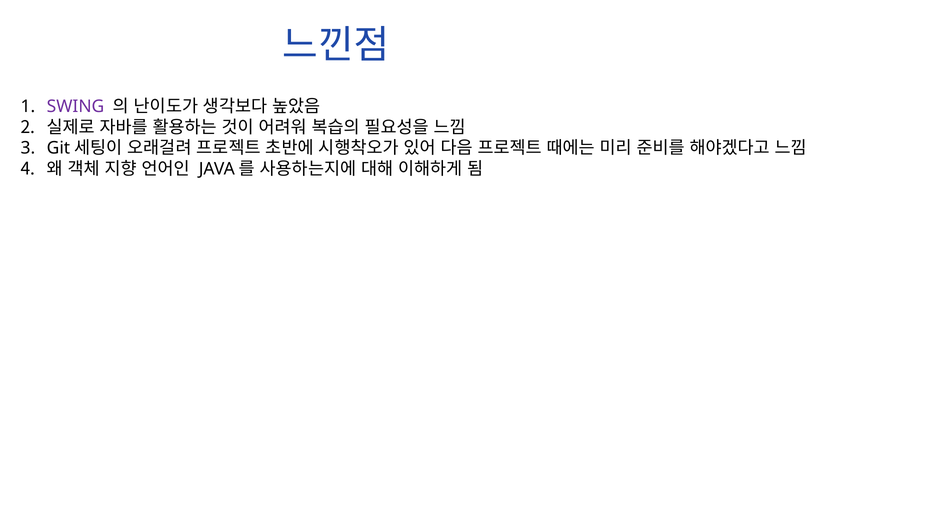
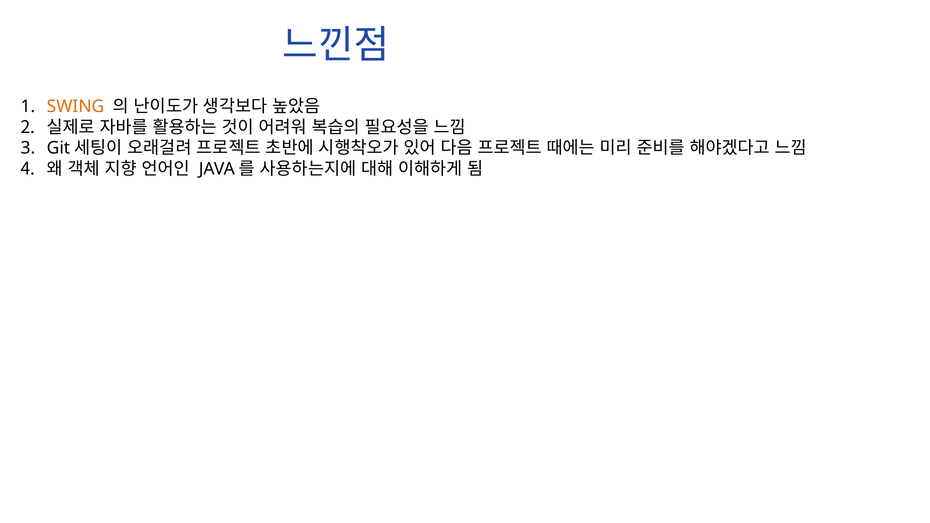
SWING colour: purple -> orange
